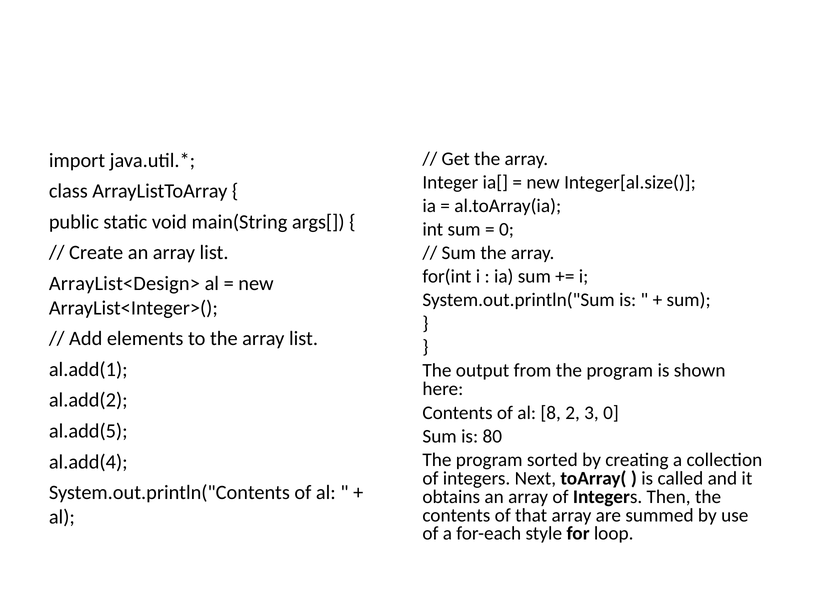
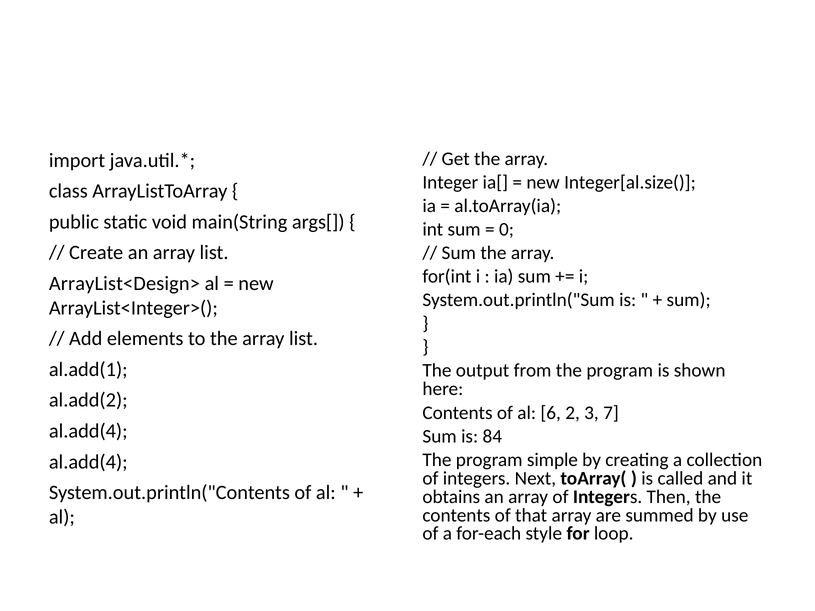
8: 8 -> 6
3 0: 0 -> 7
al.add(5 at (88, 431): al.add(5 -> al.add(4
80: 80 -> 84
sorted: sorted -> simple
